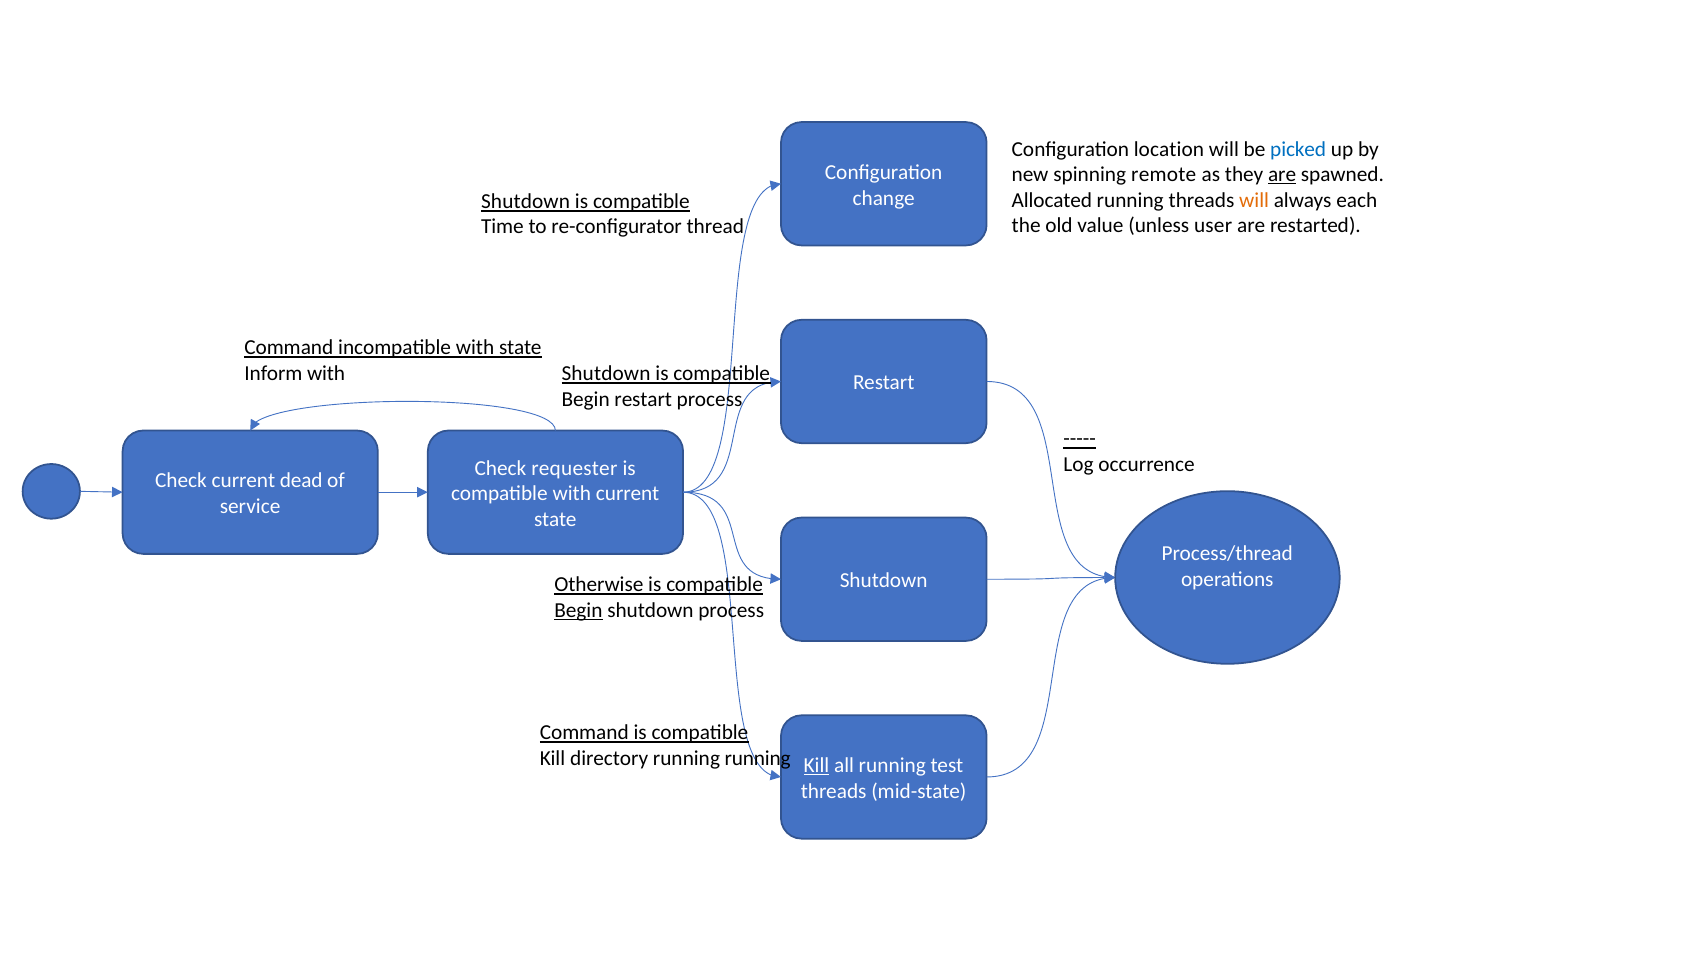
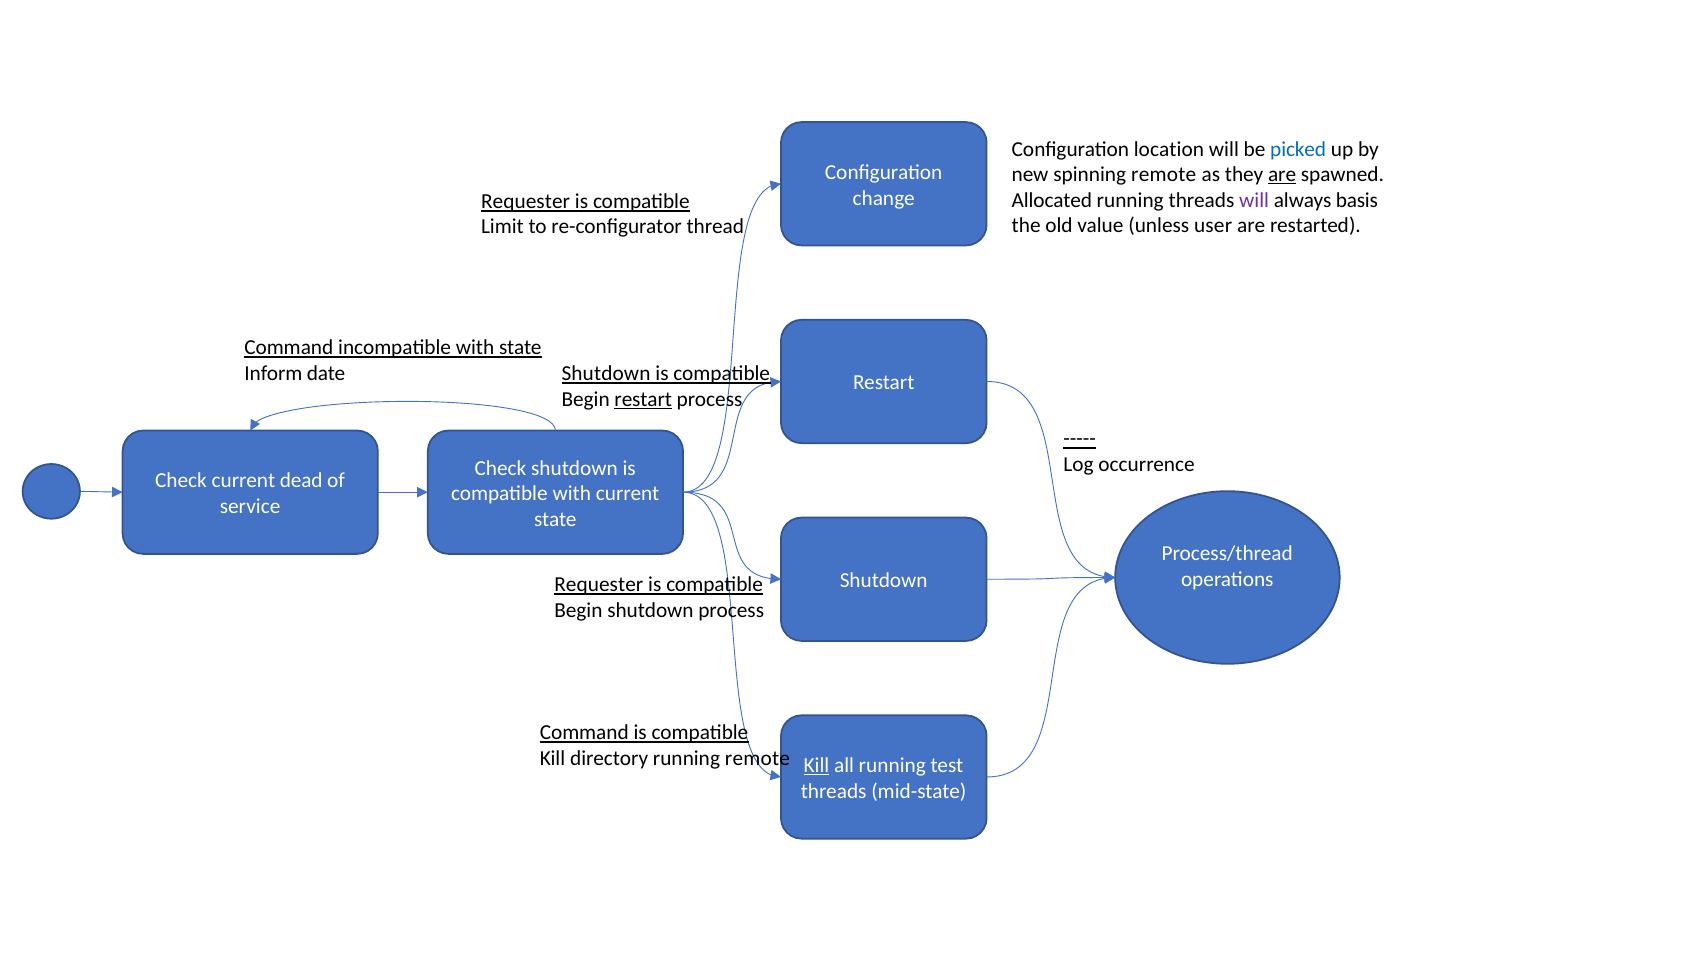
will at (1254, 200) colour: orange -> purple
each: each -> basis
Shutdown at (526, 201): Shutdown -> Requester
Time: Time -> Limit
Inform with: with -> date
restart at (643, 399) underline: none -> present
Check requester: requester -> shutdown
Otherwise at (599, 584): Otherwise -> Requester
Begin at (578, 610) underline: present -> none
running running: running -> remote
